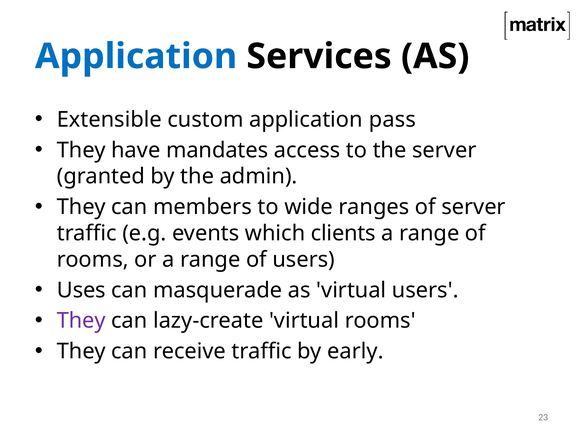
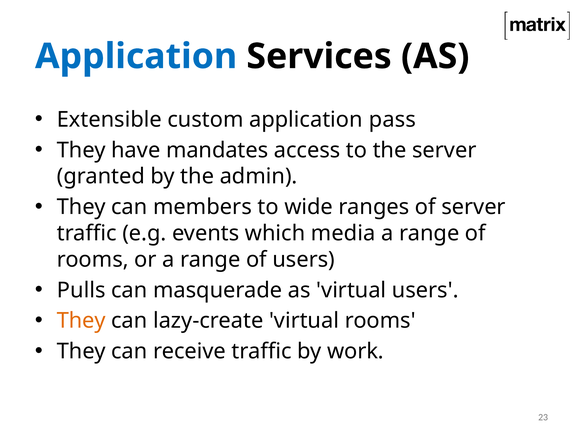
clients: clients -> media
Uses: Uses -> Pulls
They at (81, 321) colour: purple -> orange
early: early -> work
